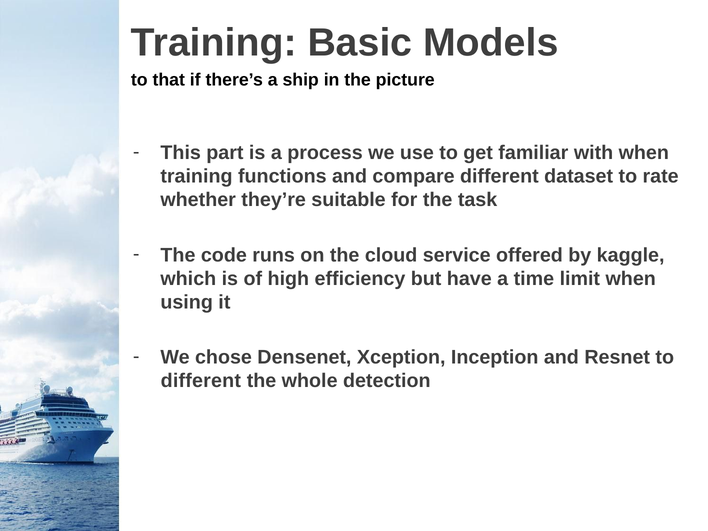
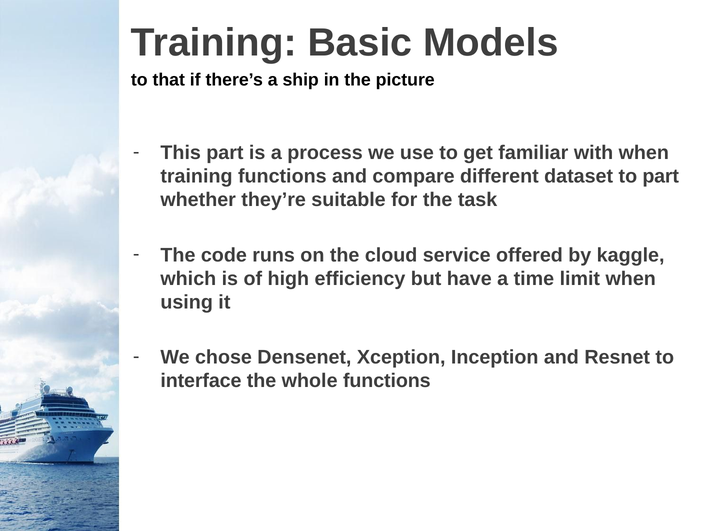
to rate: rate -> part
different at (201, 381): different -> interface
whole detection: detection -> functions
